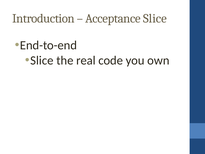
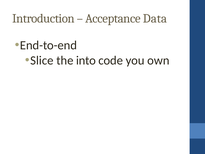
Acceptance Slice: Slice -> Data
real: real -> into
